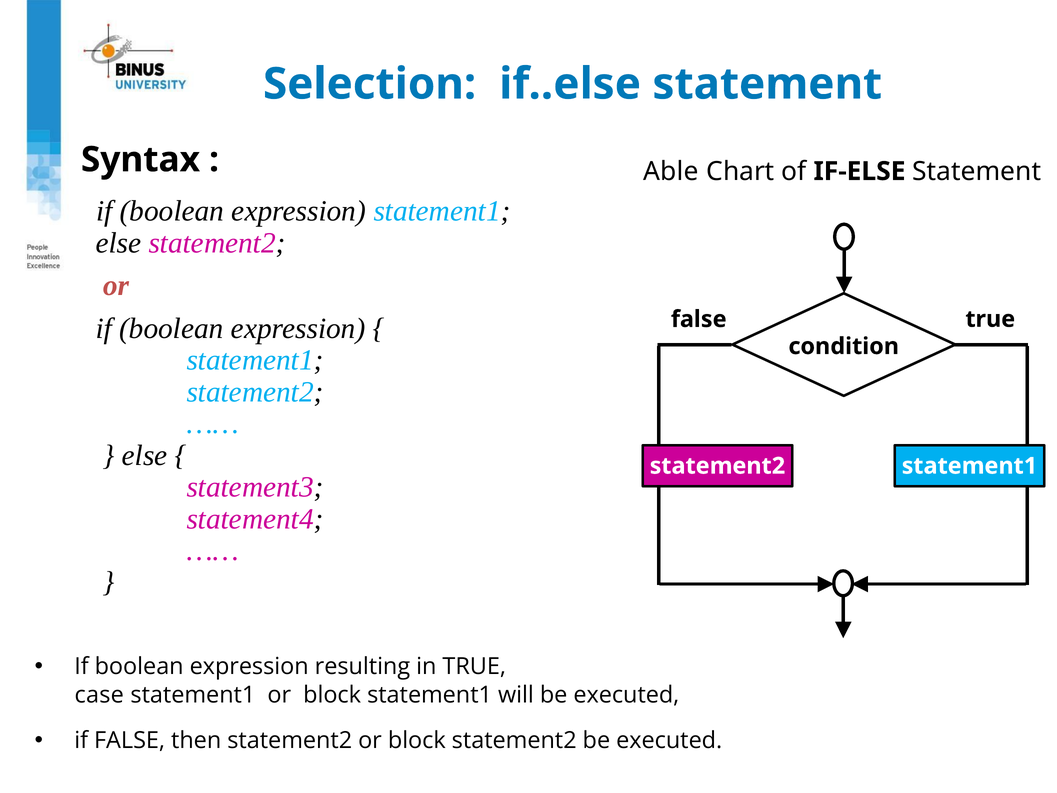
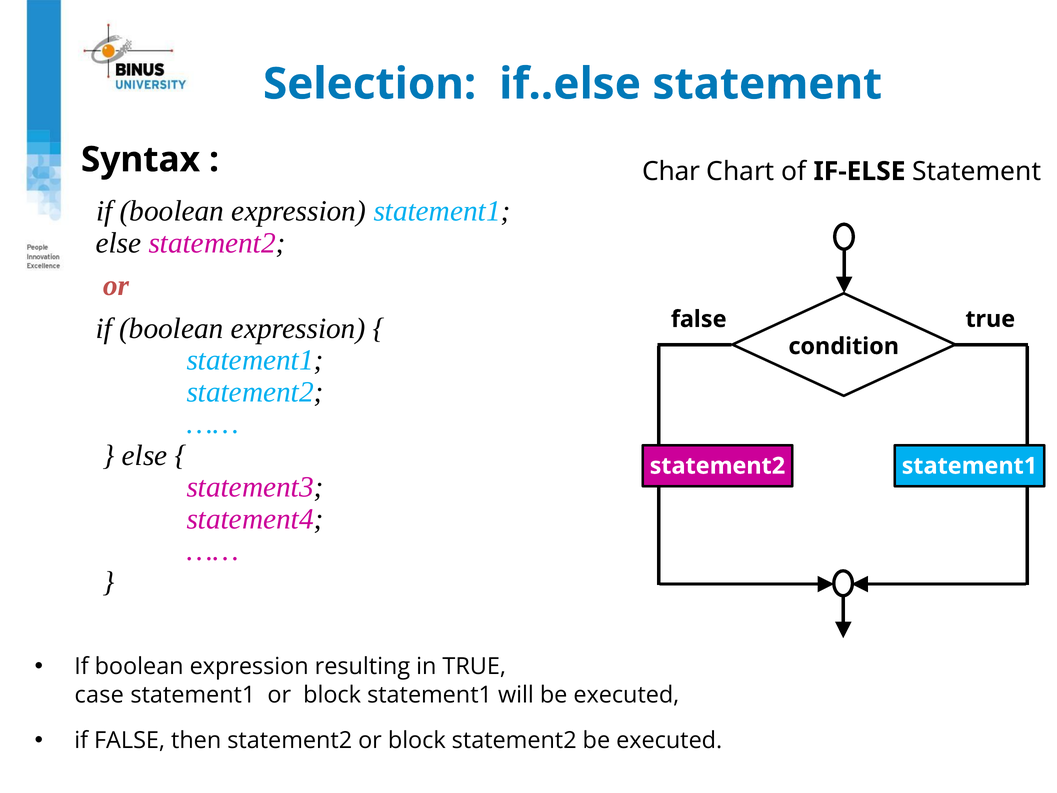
Able: Able -> Char
